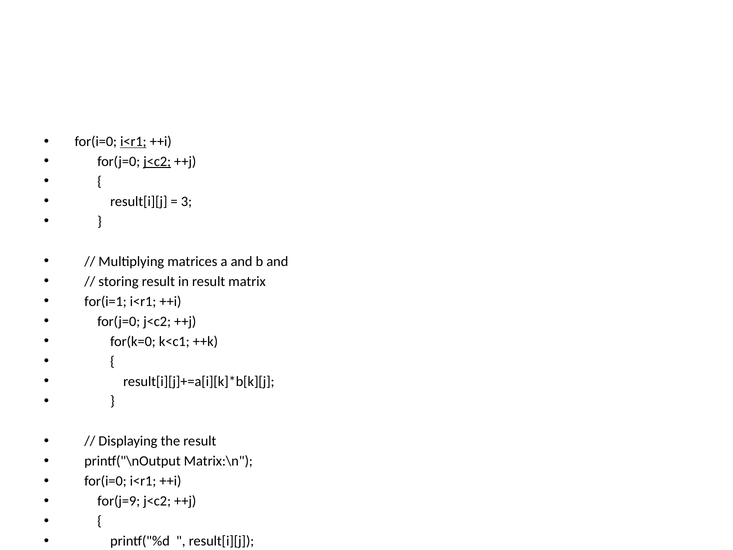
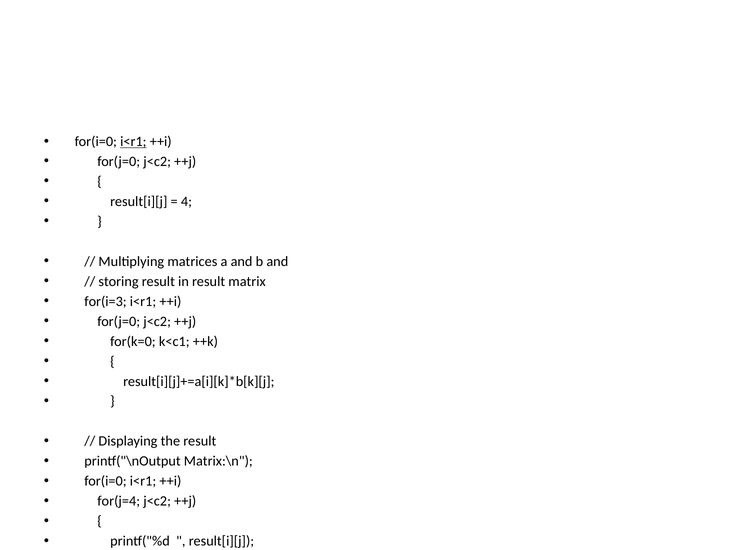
j<c2 at (157, 161) underline: present -> none
3: 3 -> 4
for(i=1: for(i=1 -> for(i=3
for(j=9: for(j=9 -> for(j=4
